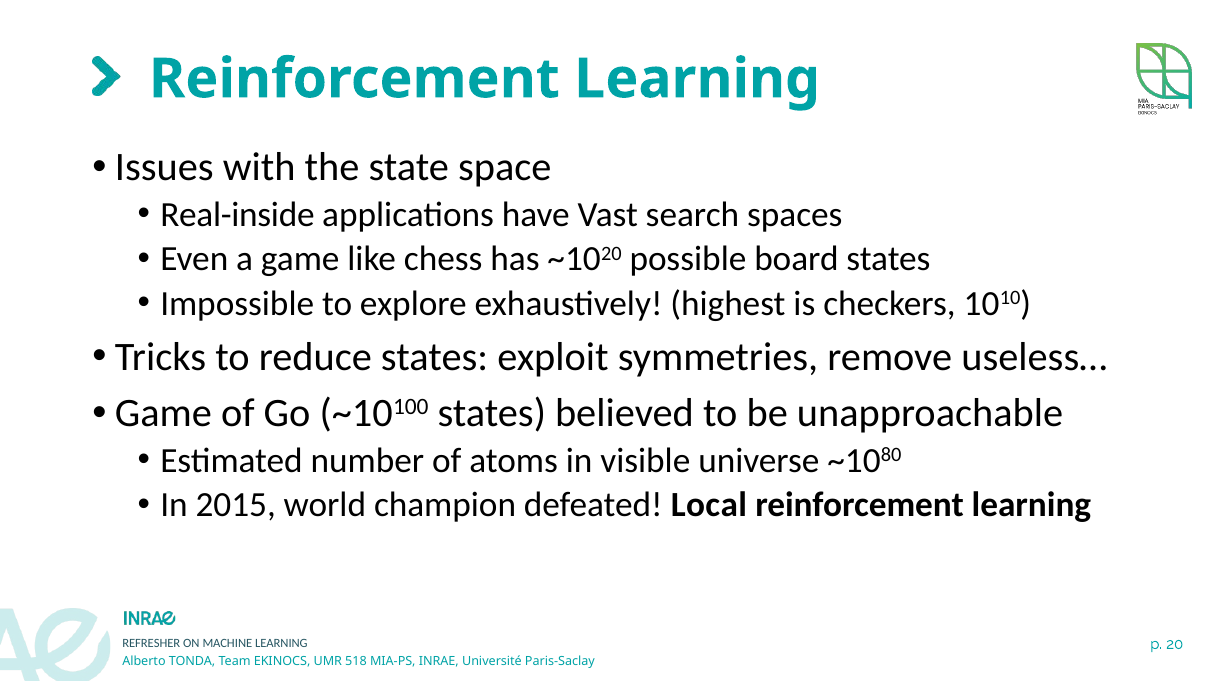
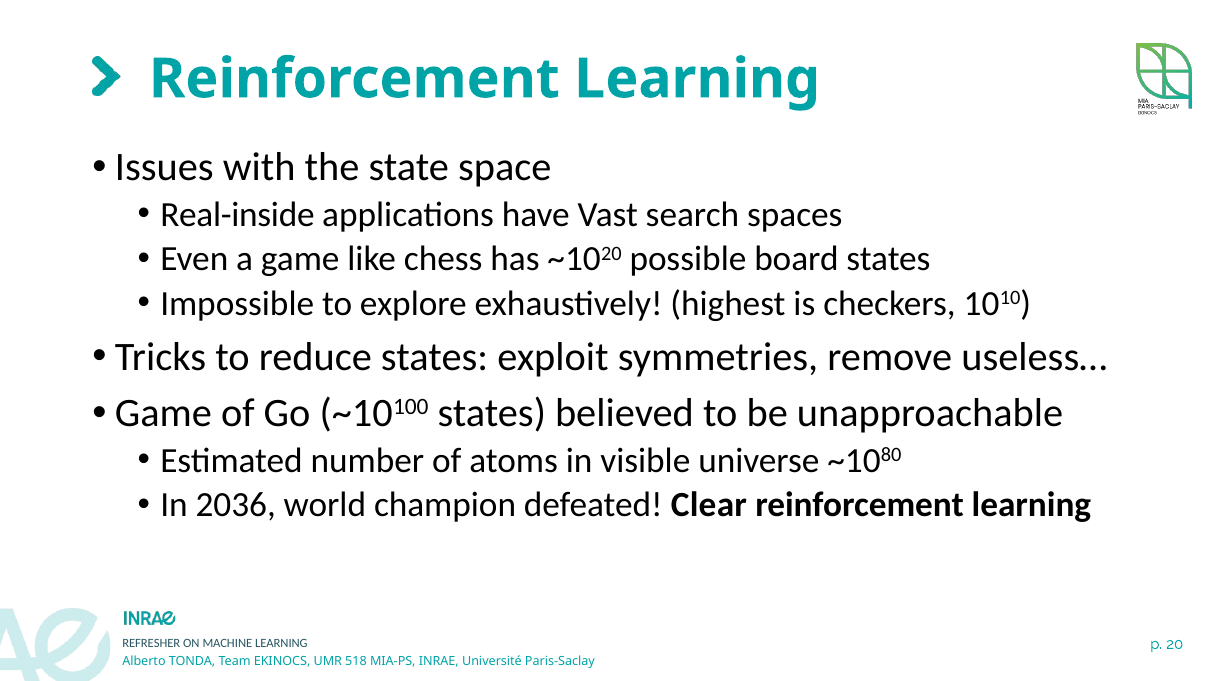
2015: 2015 -> 2036
Local: Local -> Clear
